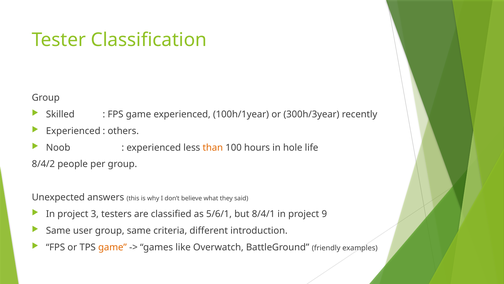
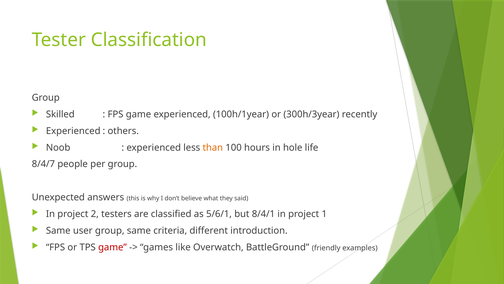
8/4/2: 8/4/2 -> 8/4/7
3: 3 -> 2
9: 9 -> 1
game at (112, 247) colour: orange -> red
